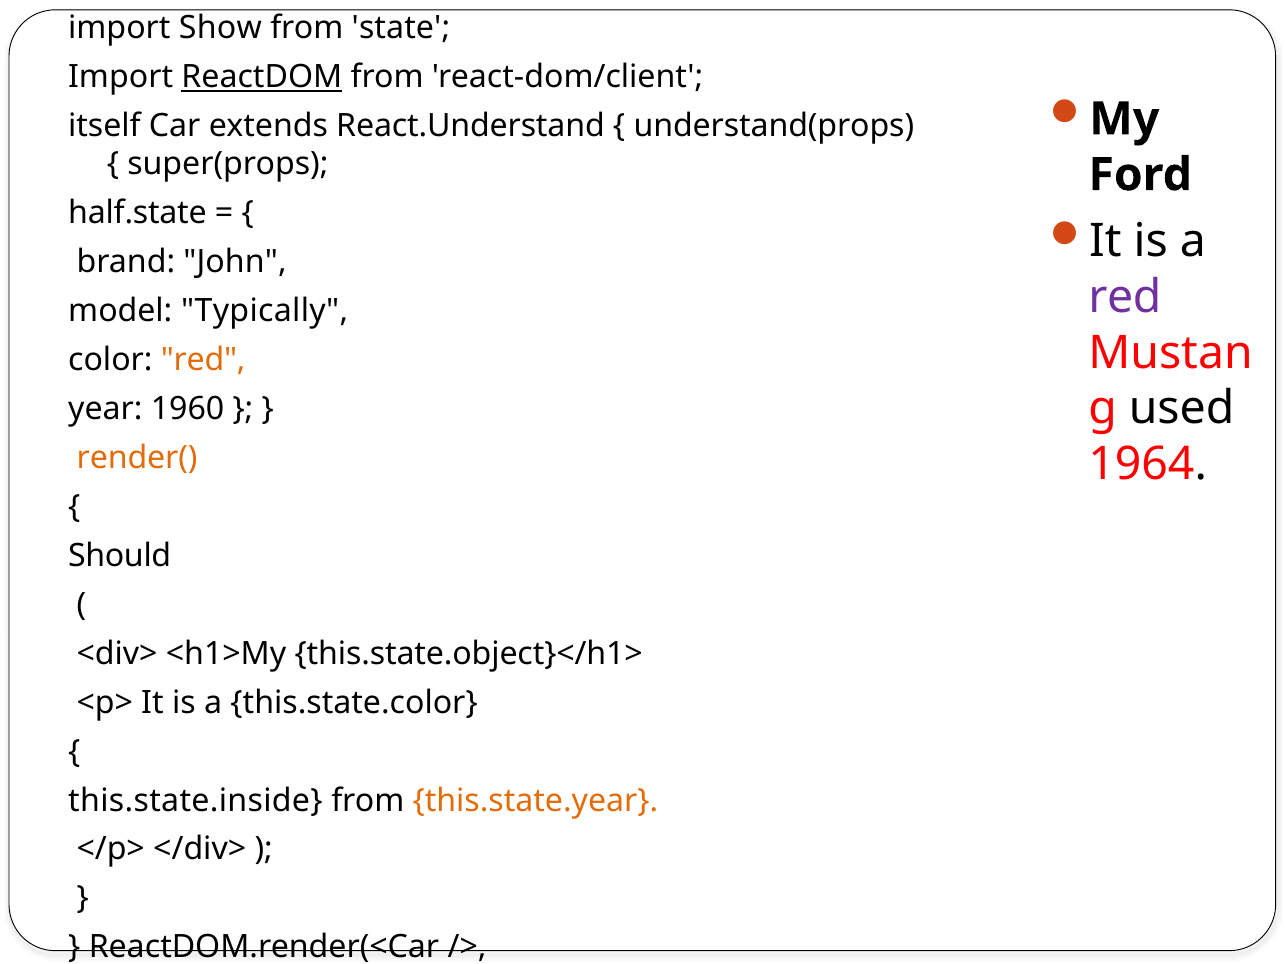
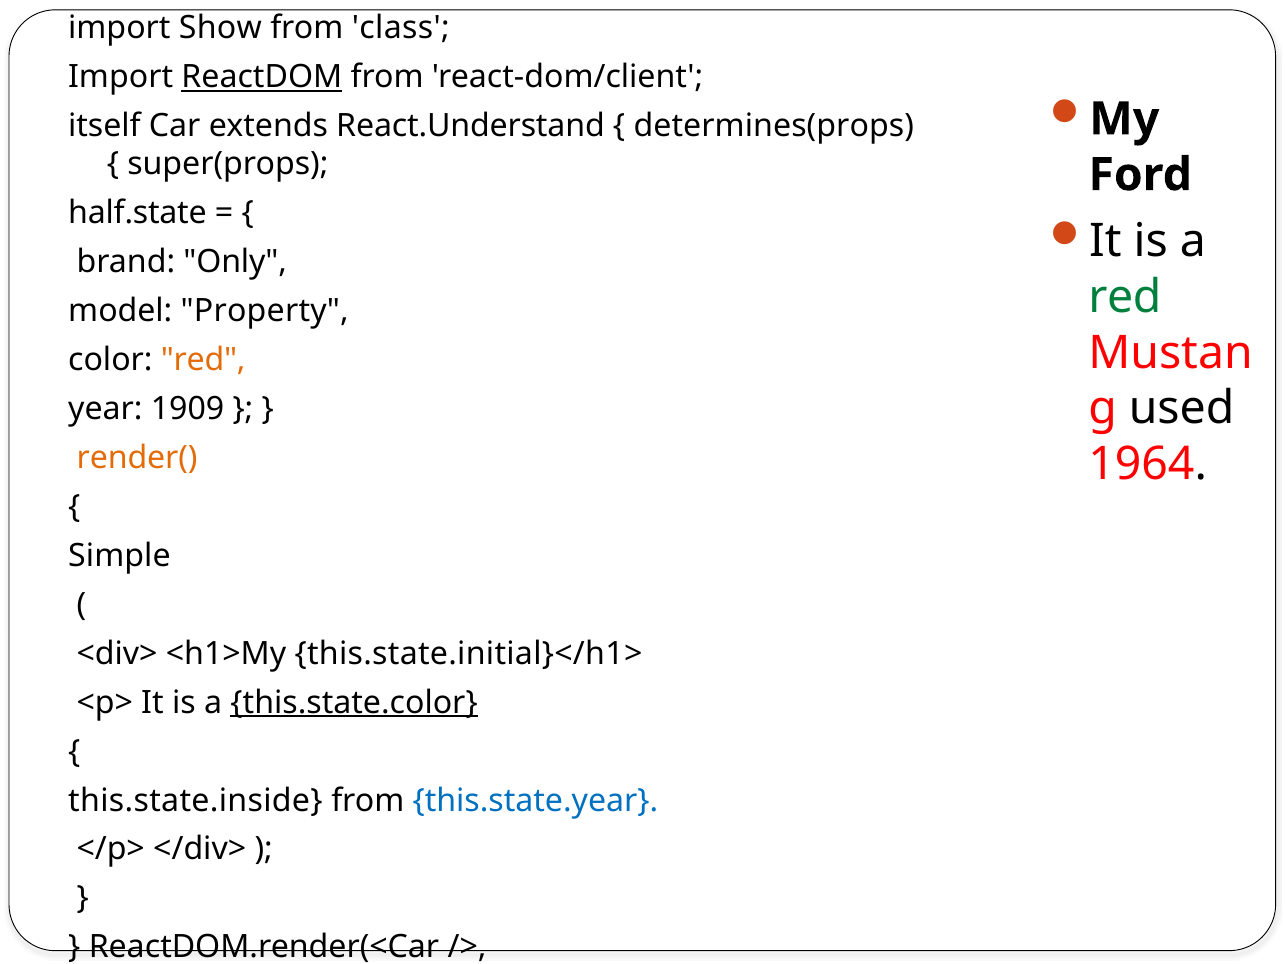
state: state -> class
understand(props: understand(props -> determines(props
John: John -> Only
red at (1125, 297) colour: purple -> green
Typically: Typically -> Property
1960: 1960 -> 1909
Should: Should -> Simple
this.state.object}</h1>: this.state.object}</h1> -> this.state.initial}</h1>
this.state.color underline: none -> present
this.state.year colour: orange -> blue
